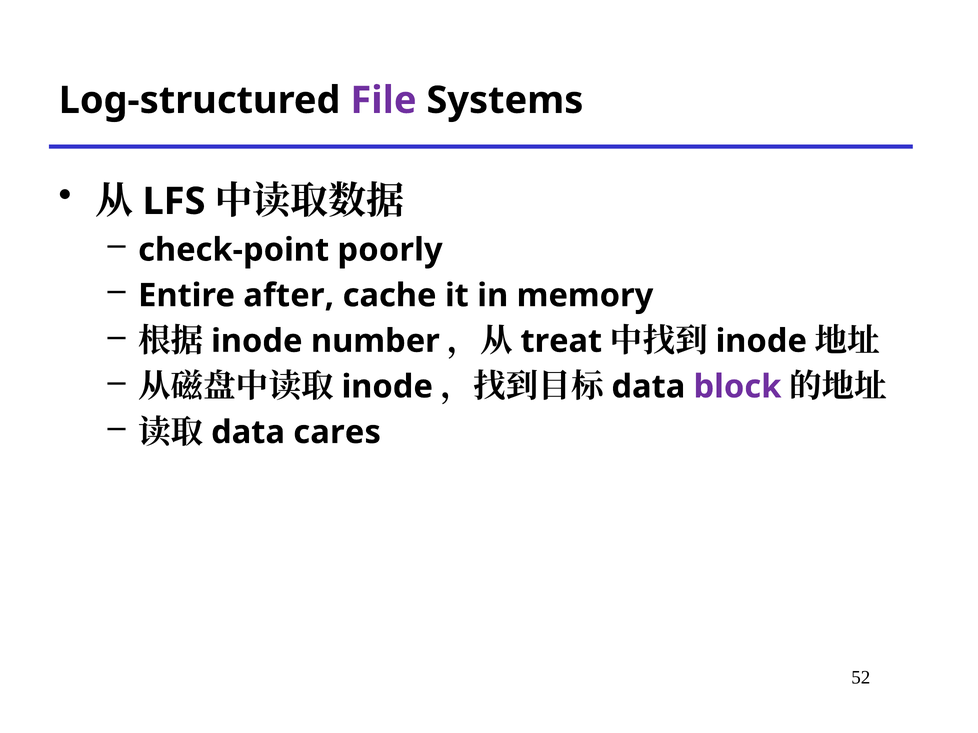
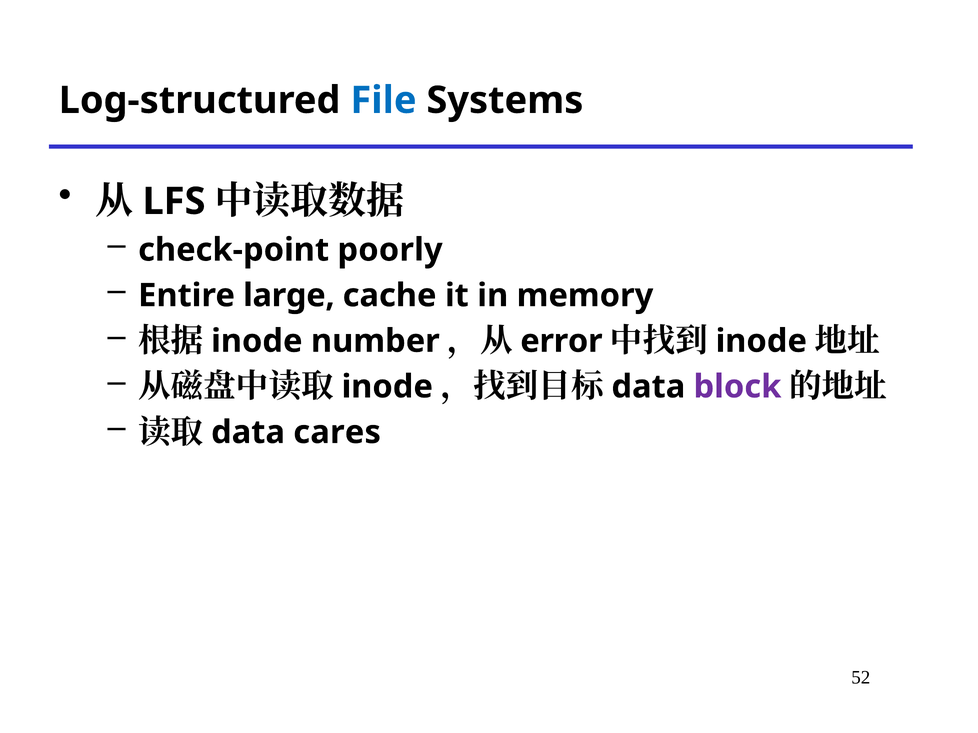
File colour: purple -> blue
after: after -> large
treat: treat -> error
